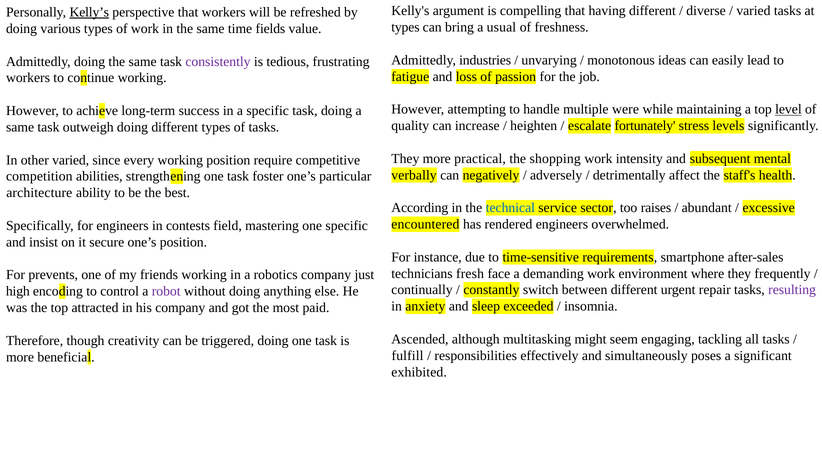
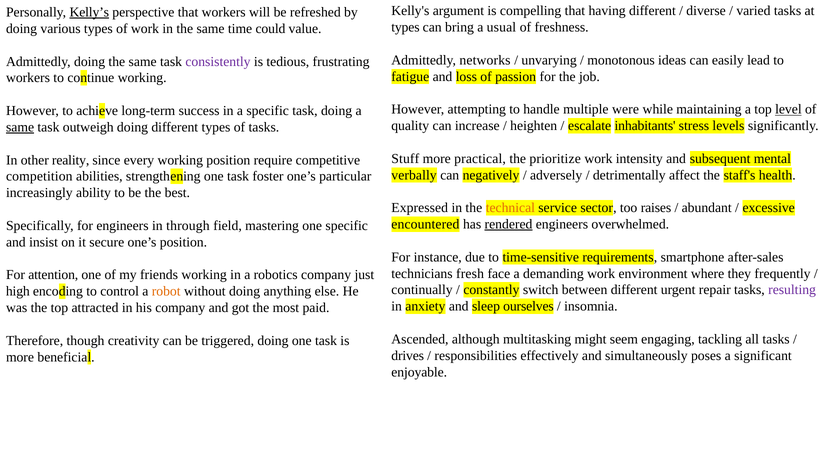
fields: fields -> could
industries: industries -> networks
fortunately: fortunately -> inhabitants
same at (20, 127) underline: none -> present
They at (405, 159): They -> Stuff
shopping: shopping -> prioritize
other varied: varied -> reality
architecture: architecture -> increasingly
According: According -> Expressed
technical colour: blue -> orange
rendered underline: none -> present
contests: contests -> through
prevents: prevents -> attention
robot colour: purple -> orange
exceeded: exceeded -> ourselves
fulfill: fulfill -> drives
exhibited: exhibited -> enjoyable
